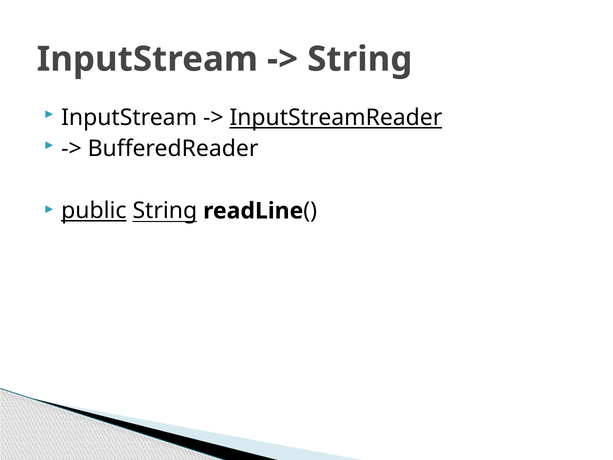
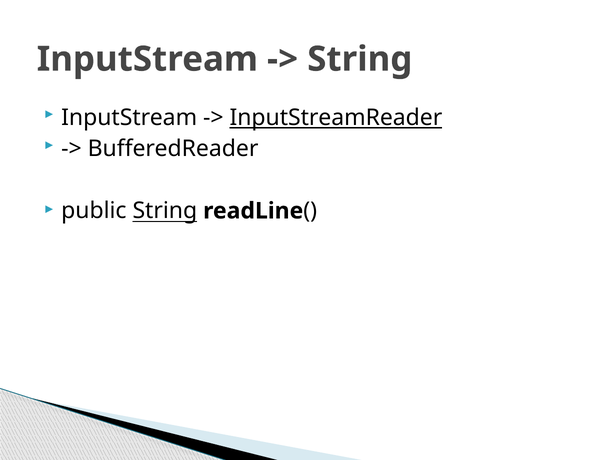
public underline: present -> none
